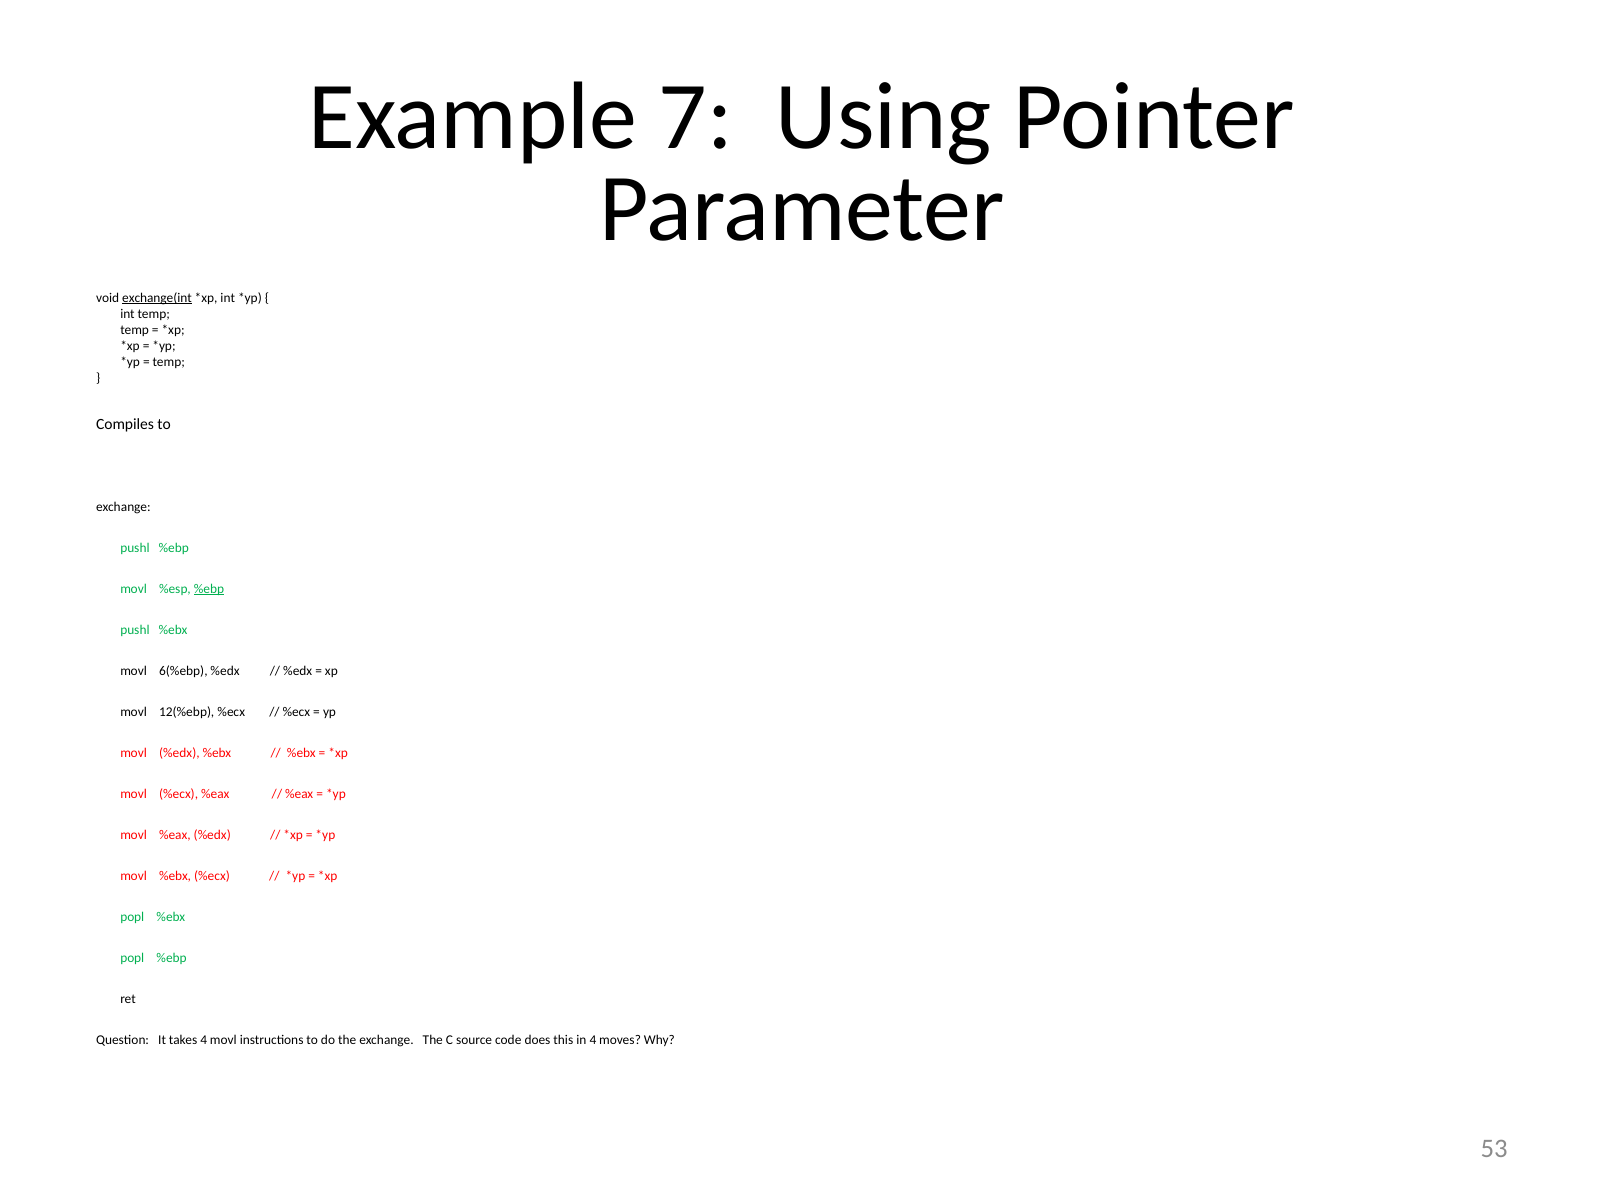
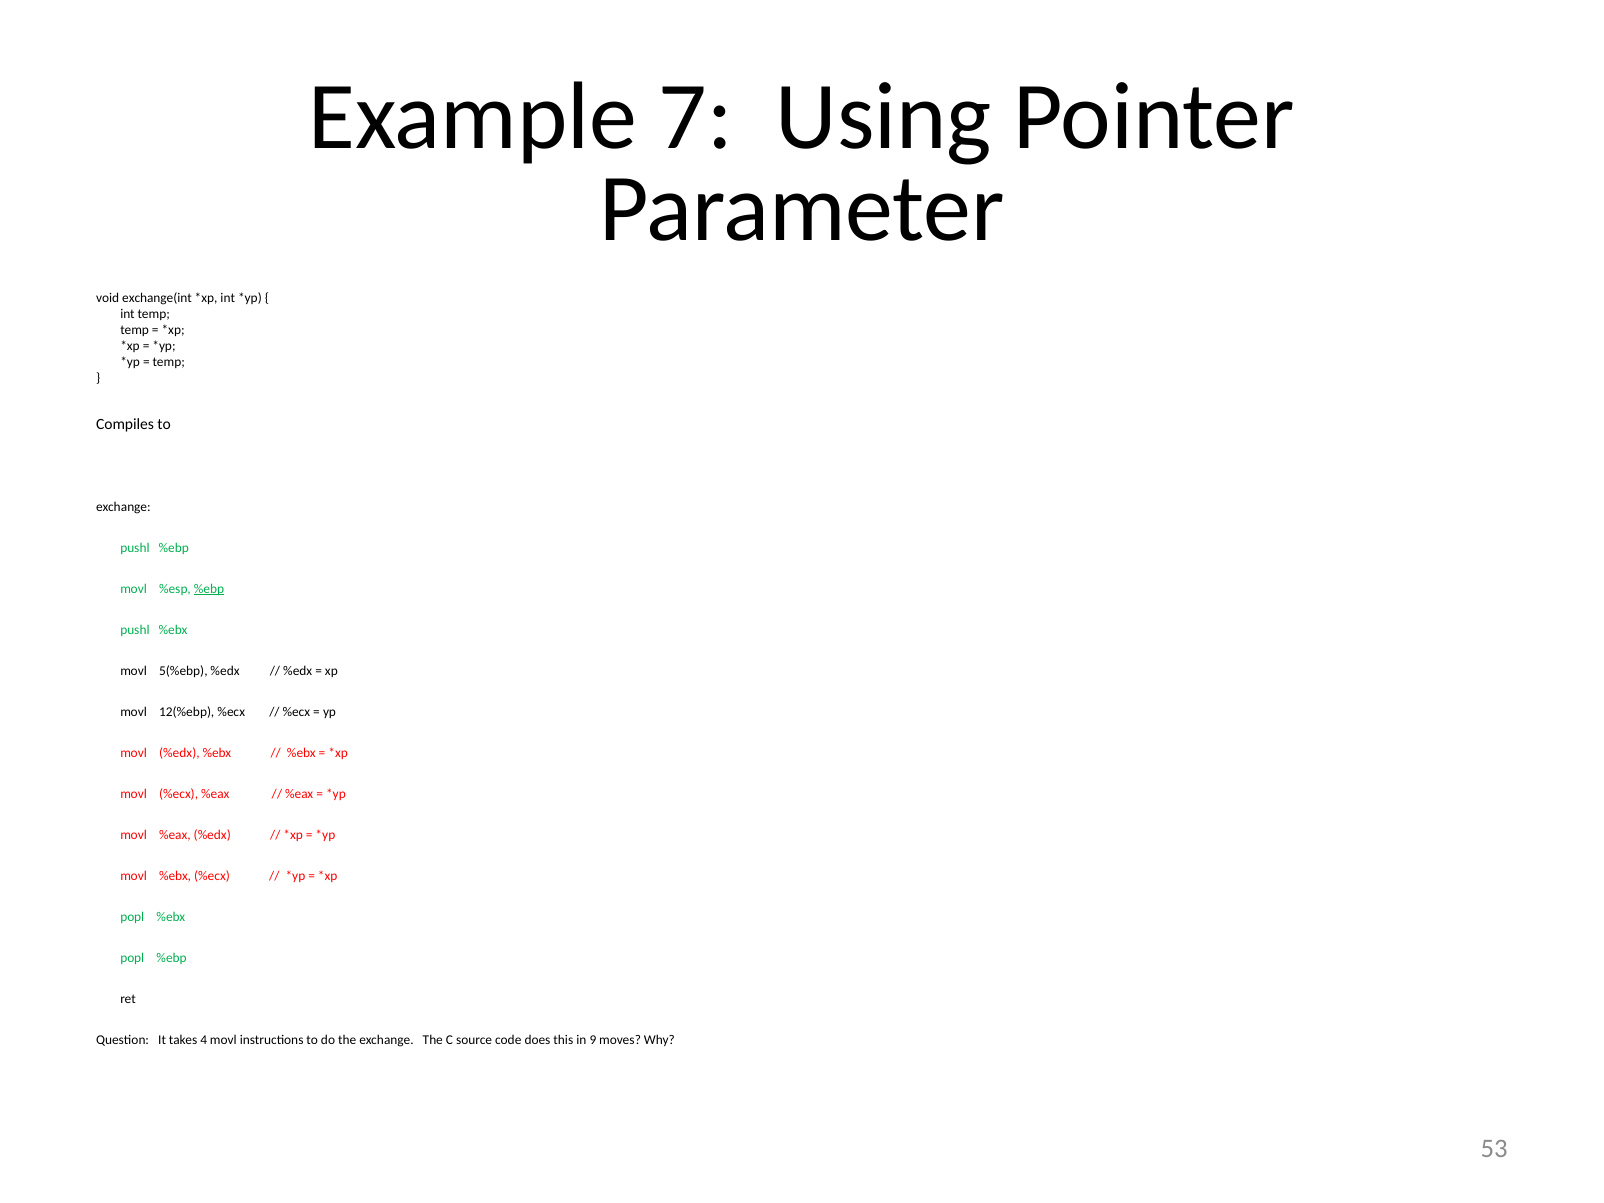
exchange(int underline: present -> none
6(%ebp: 6(%ebp -> 5(%ebp
in 4: 4 -> 9
